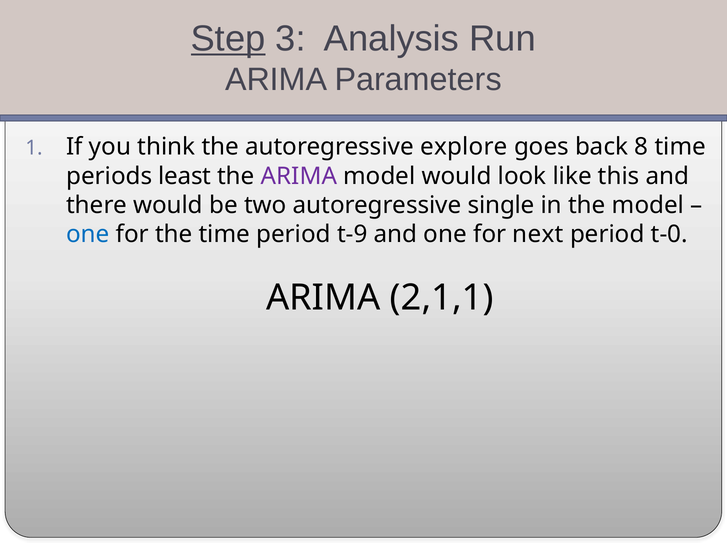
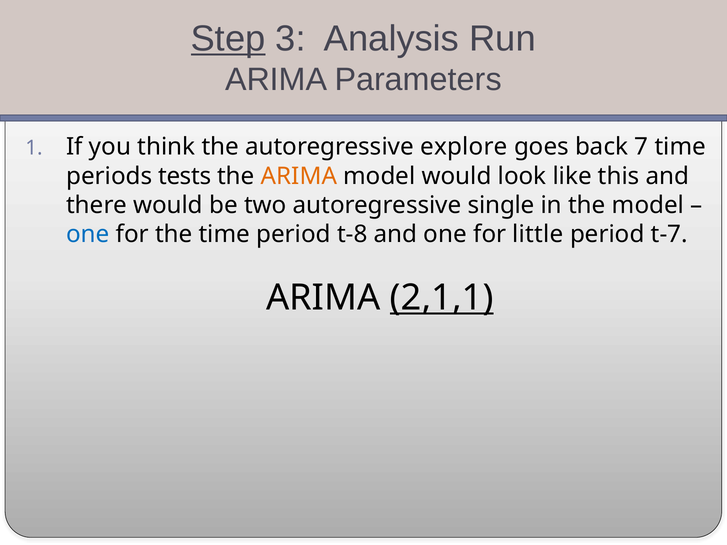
8: 8 -> 7
least: least -> tests
ARIMA at (299, 176) colour: purple -> orange
t-9: t-9 -> t-8
next: next -> little
t-0: t-0 -> t-7
2,1,1 underline: none -> present
